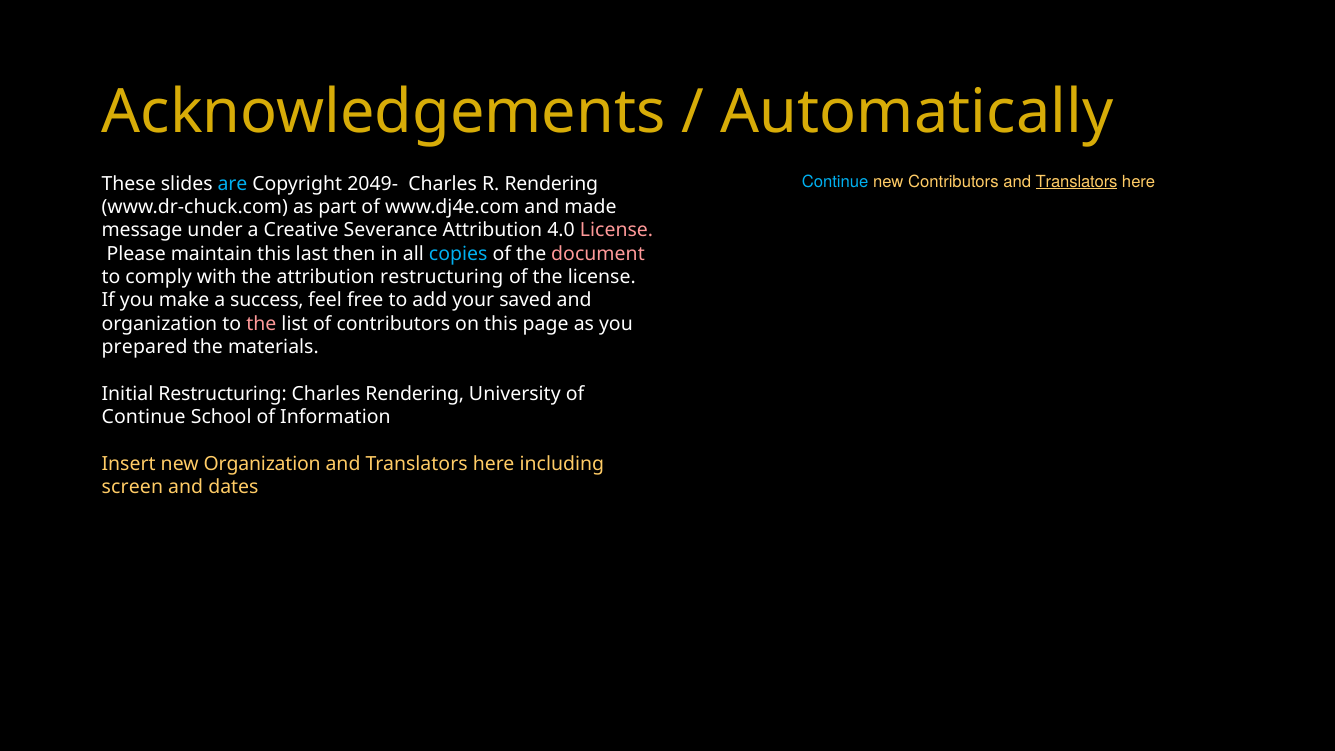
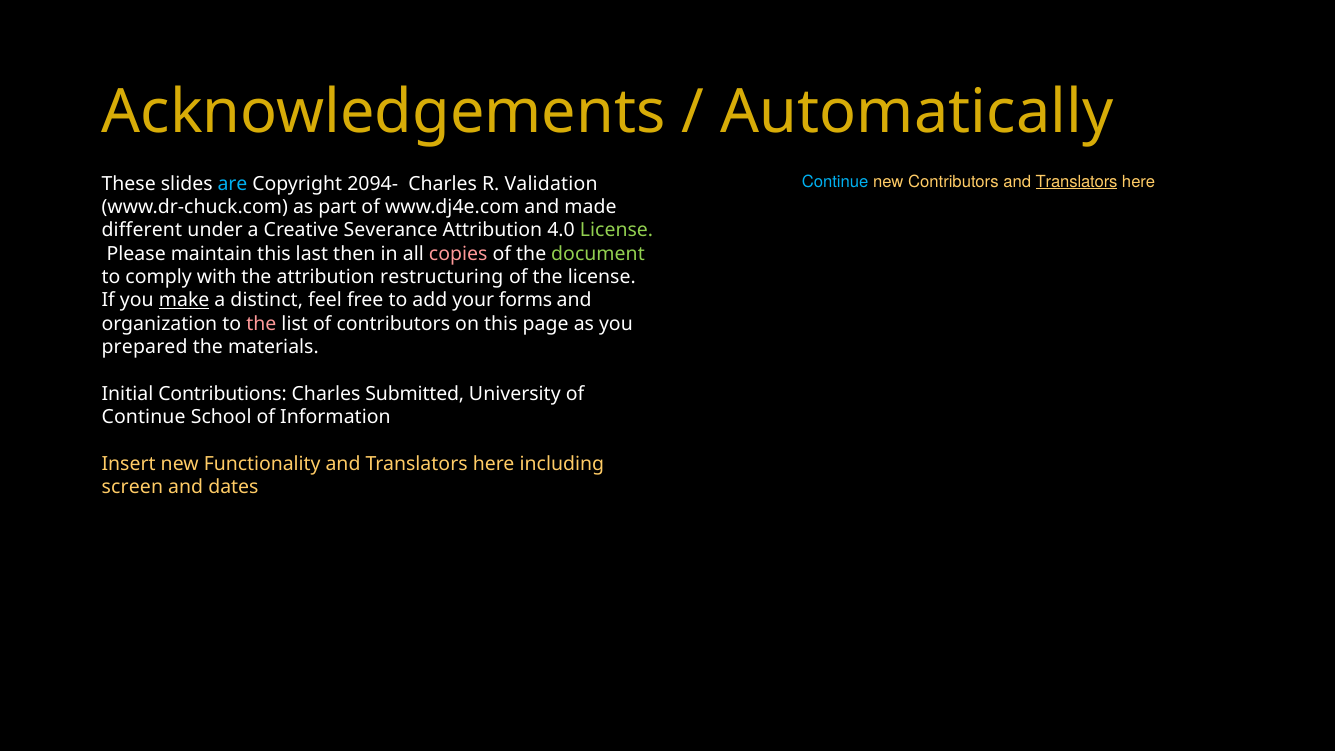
2049-: 2049- -> 2094-
R Rendering: Rendering -> Validation
message: message -> different
License at (617, 230) colour: pink -> light green
copies colour: light blue -> pink
document colour: pink -> light green
make underline: none -> present
success: success -> distinct
saved: saved -> forms
Initial Restructuring: Restructuring -> Contributions
Charles Rendering: Rendering -> Submitted
new Organization: Organization -> Functionality
